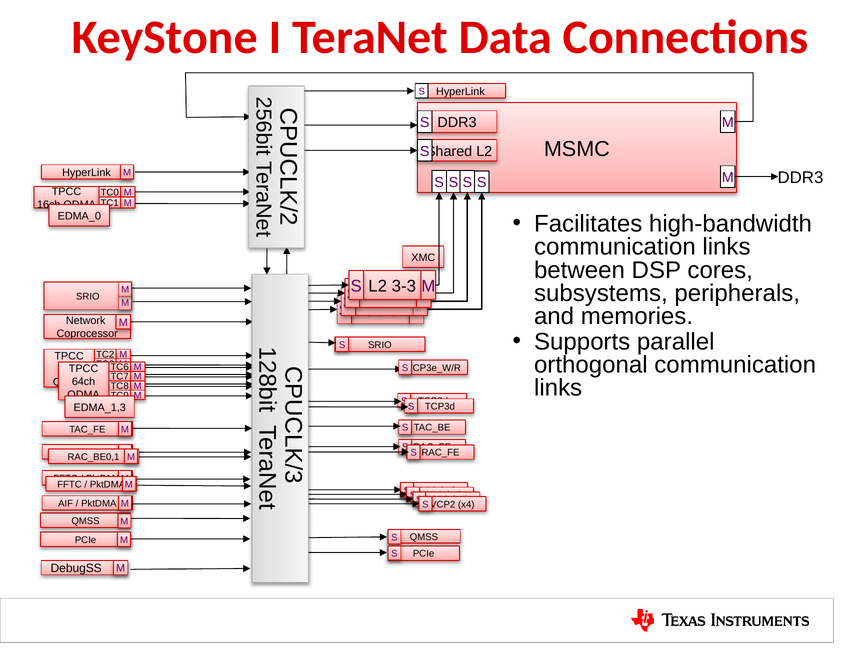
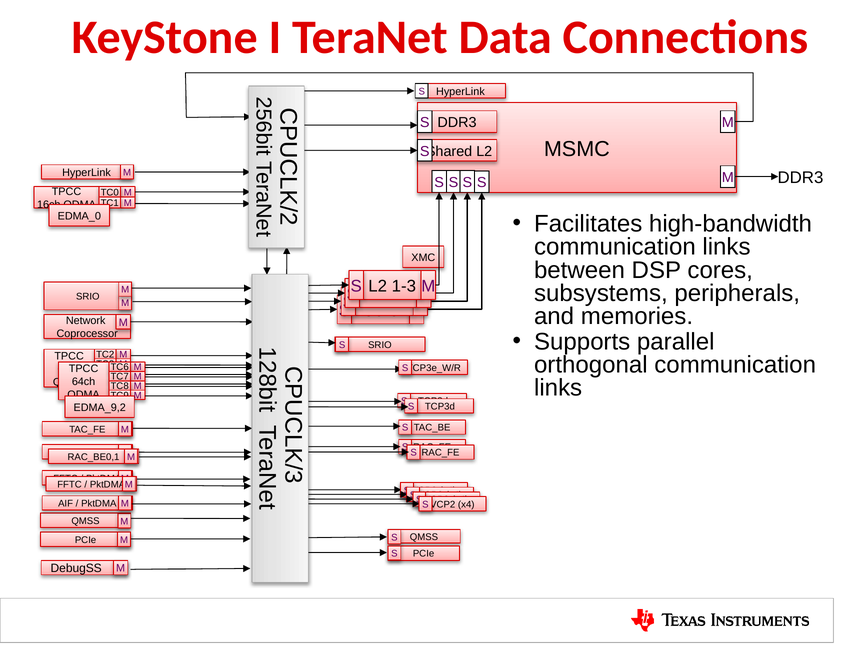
3-3: 3-3 -> 1-3
EDMA_1,3: EDMA_1,3 -> EDMA_9,2
